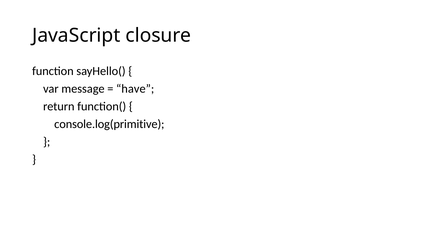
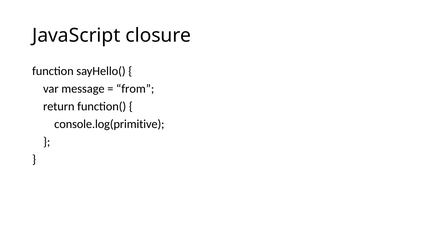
have: have -> from
